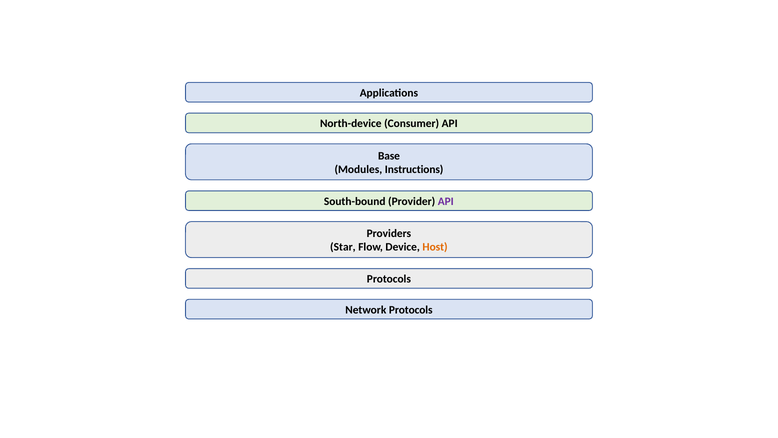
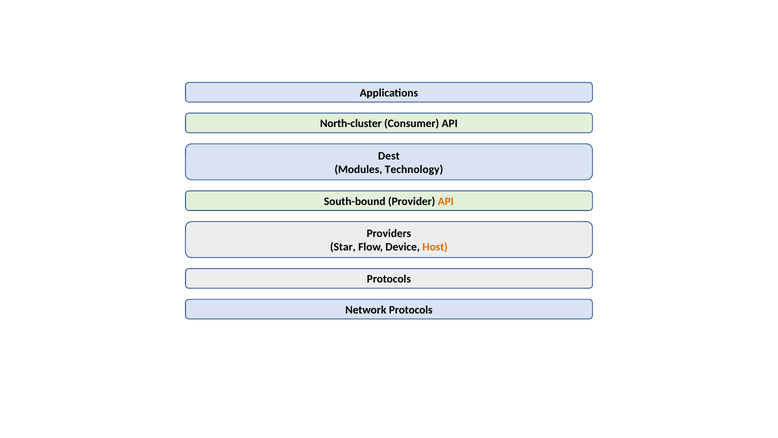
North-device: North-device -> North-cluster
Base: Base -> Dest
Instructions: Instructions -> Technology
API at (446, 201) colour: purple -> orange
